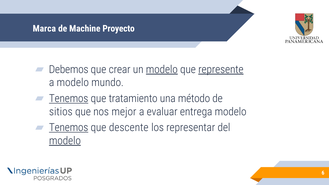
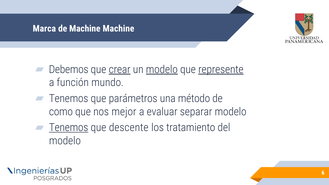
Machine Proyecto: Proyecto -> Machine
crear underline: none -> present
a modelo: modelo -> función
Tenemos at (69, 99) underline: present -> none
tratamiento: tratamiento -> parámetros
sitios: sitios -> como
entrega: entrega -> separar
representar: representar -> tratamiento
modelo at (65, 141) underline: present -> none
